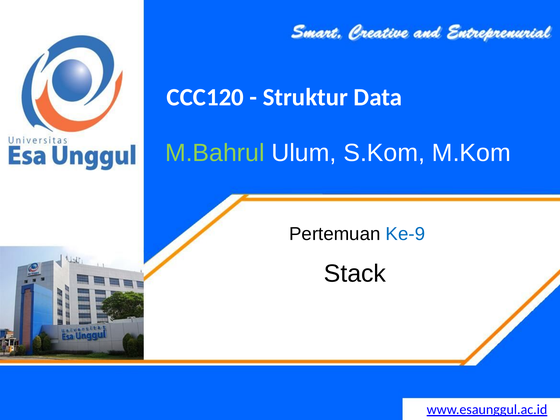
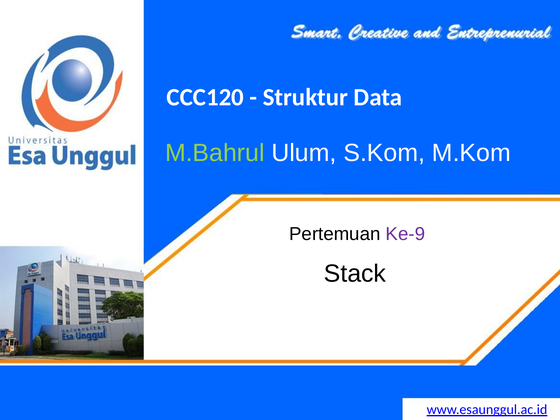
Ke-9 colour: blue -> purple
